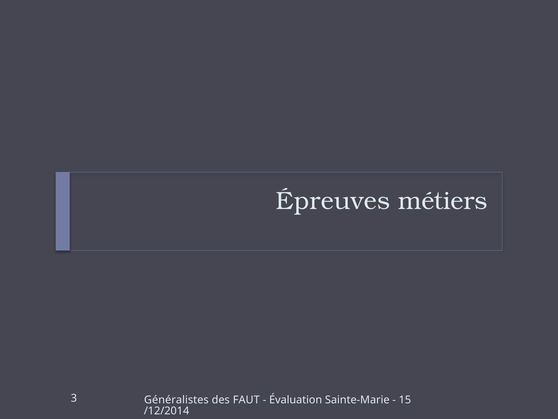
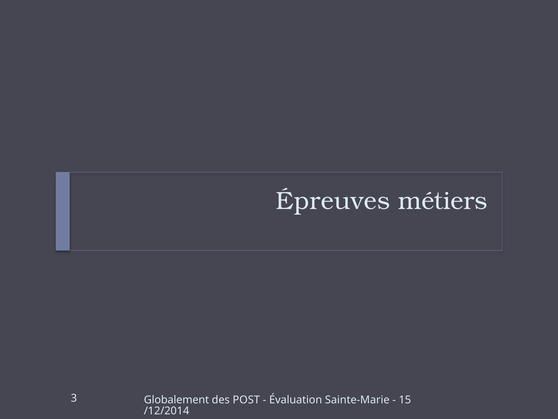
Généralistes: Généralistes -> Globalement
FAUT: FAUT -> POST
